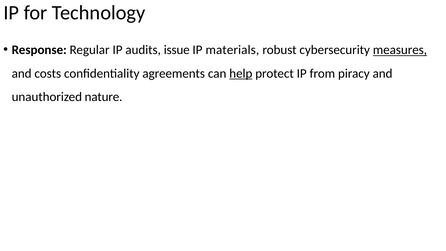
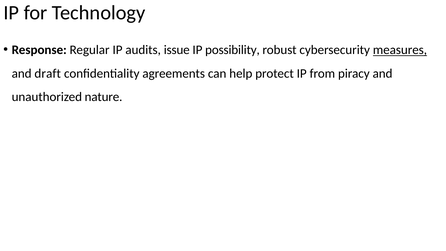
materials: materials -> possibility
costs: costs -> draft
help underline: present -> none
